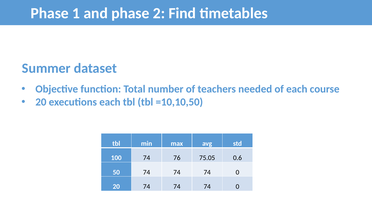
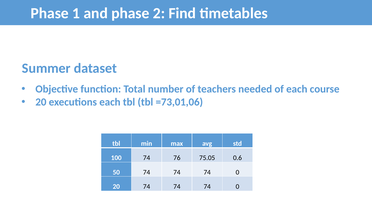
=10,10,50: =10,10,50 -> =73,01,06
